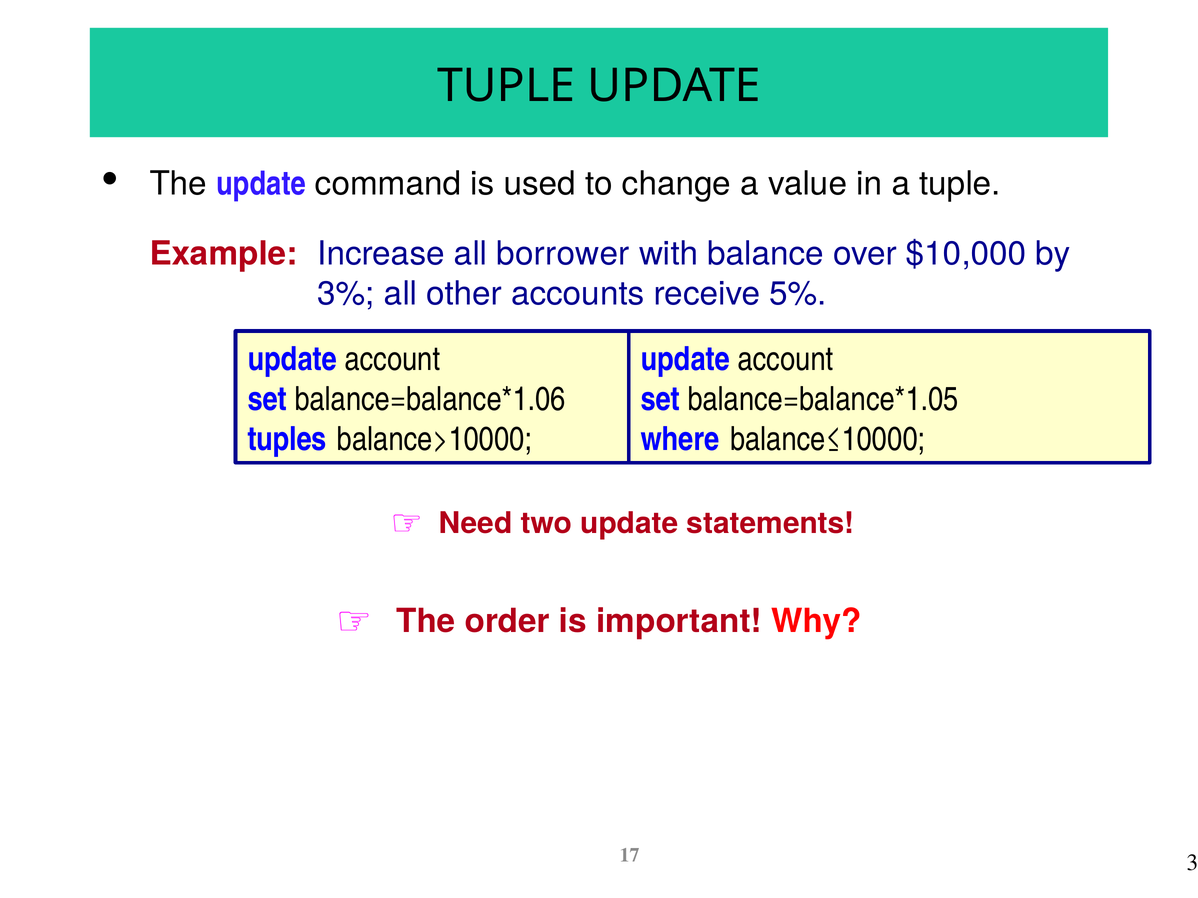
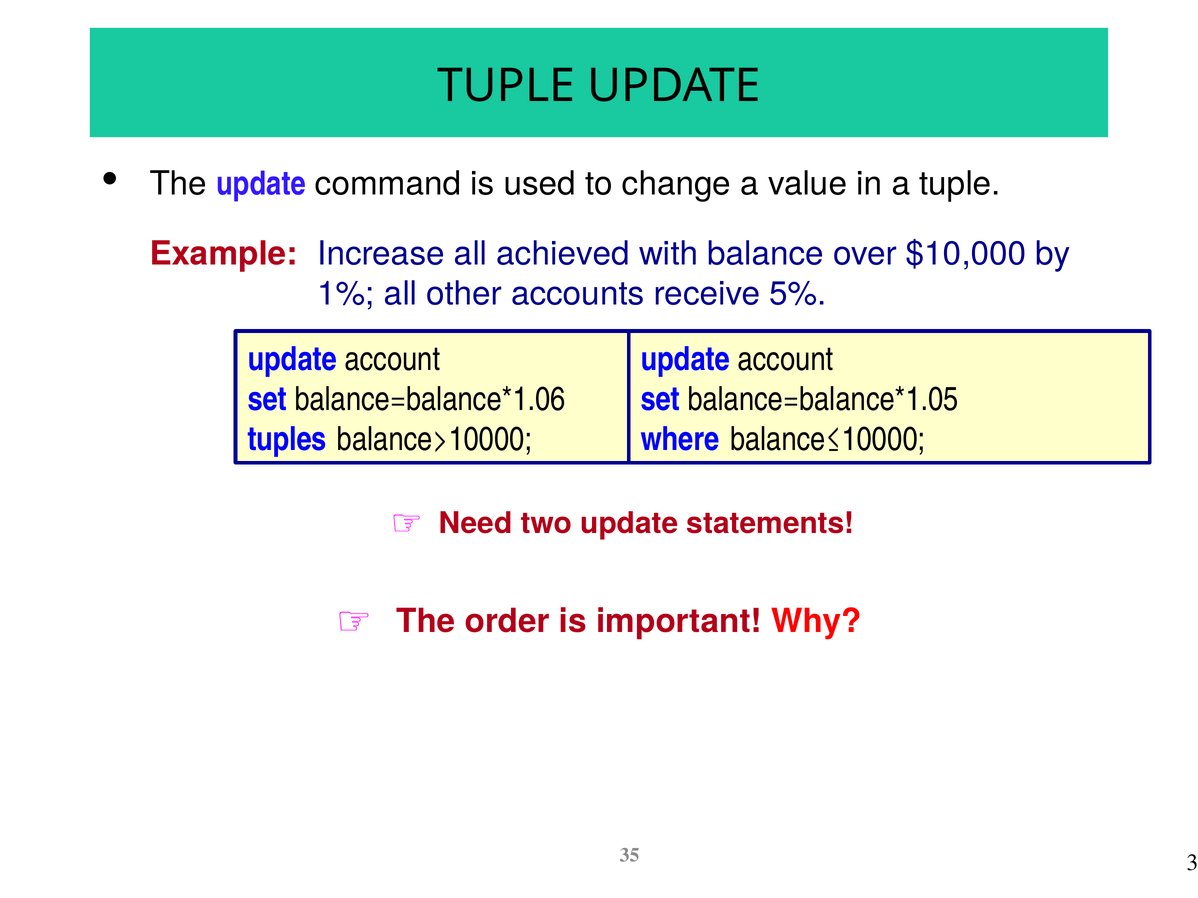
borrower: borrower -> achieved
3%: 3% -> 1%
17: 17 -> 35
